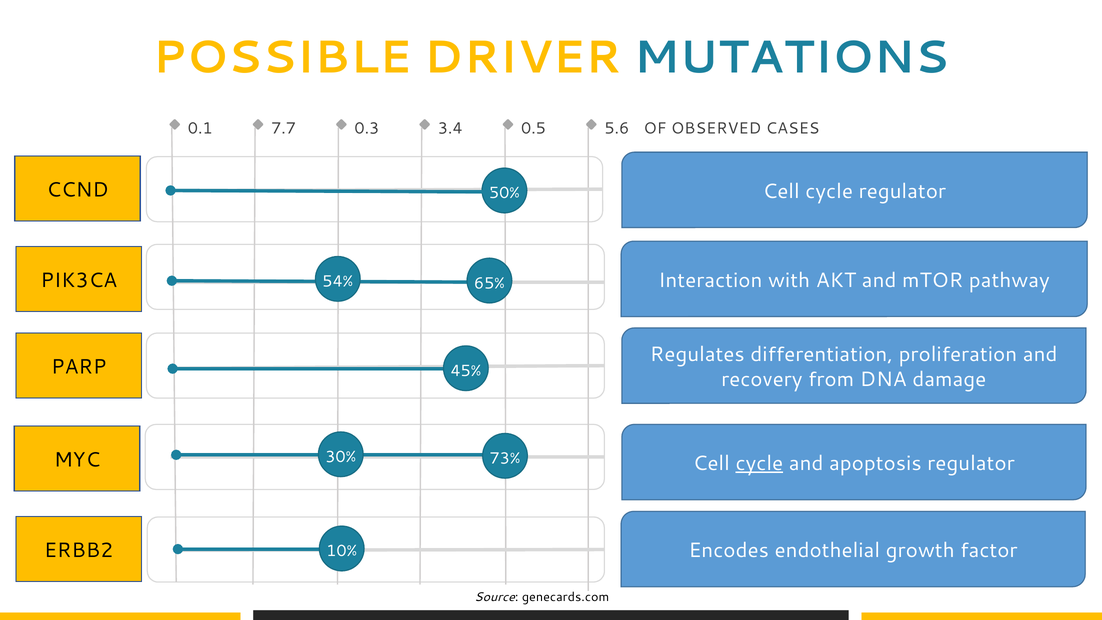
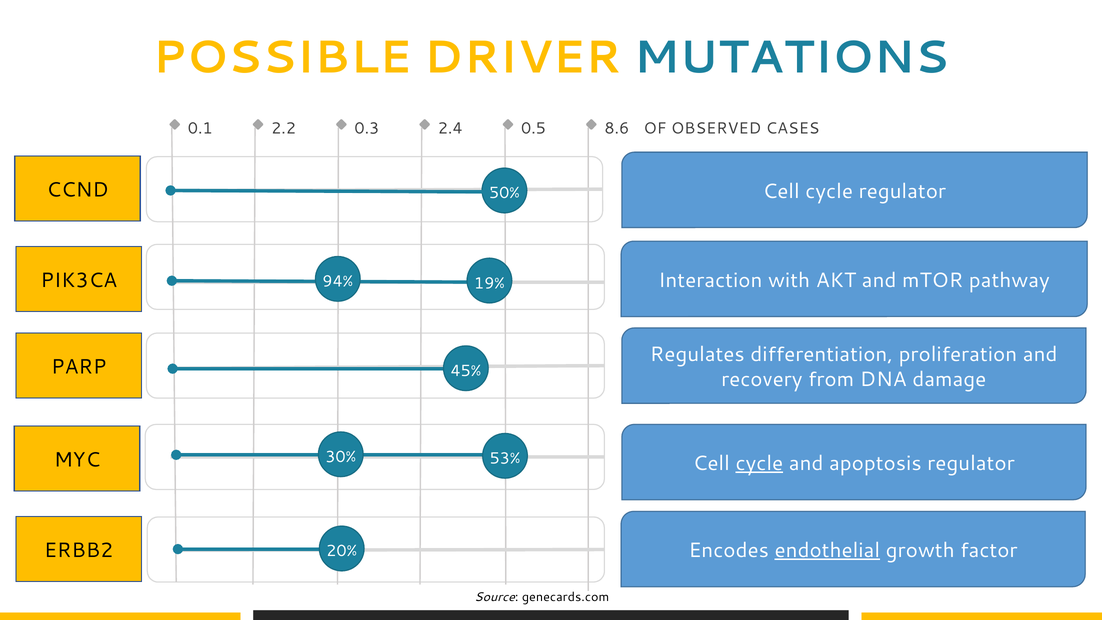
7.7: 7.7 -> 2.2
3.4: 3.4 -> 2.4
5.6: 5.6 -> 8.6
54%: 54% -> 94%
65%: 65% -> 19%
73%: 73% -> 53%
endothelial underline: none -> present
10%: 10% -> 20%
